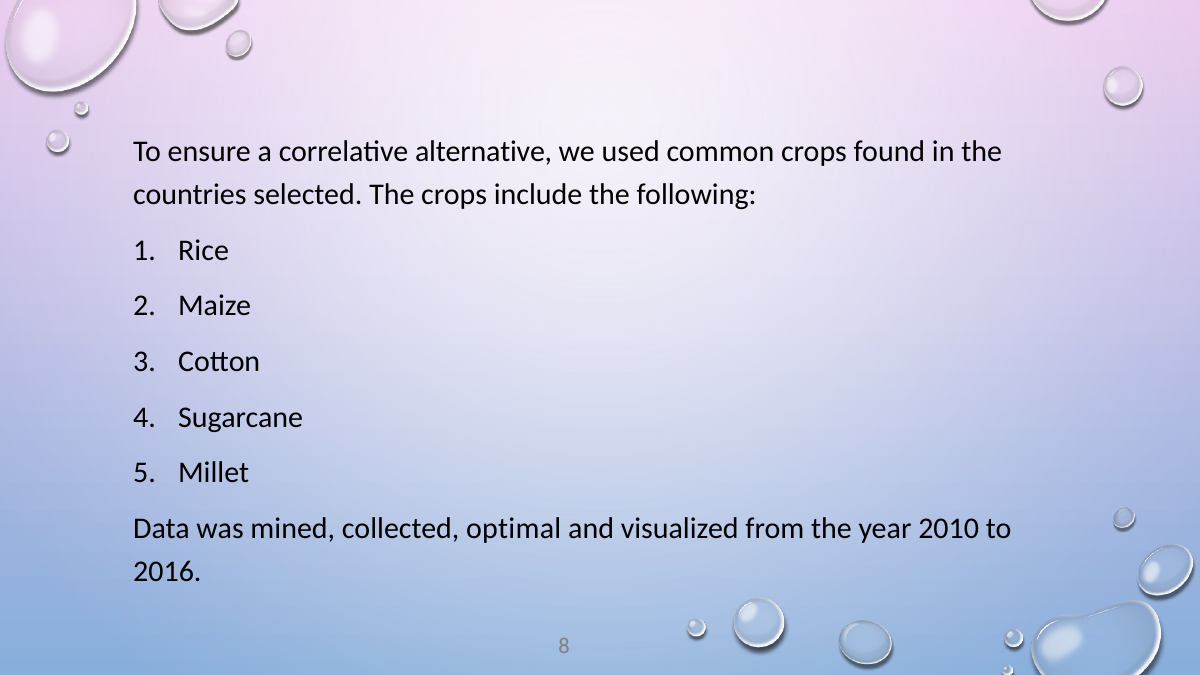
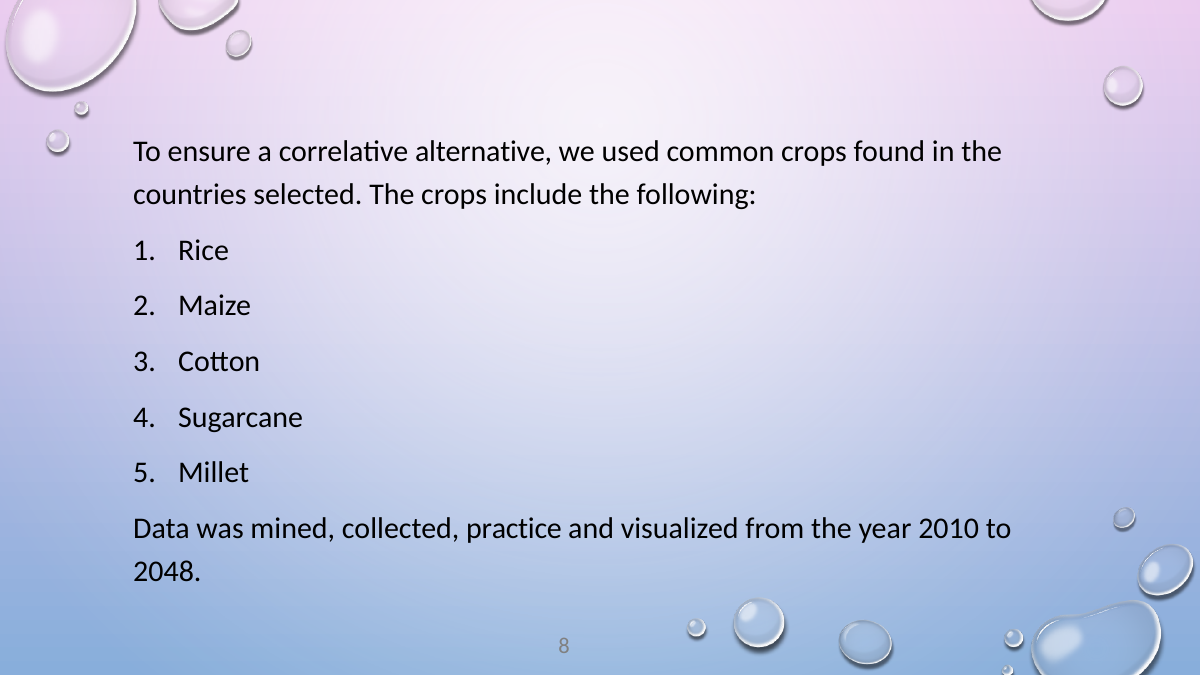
optimal: optimal -> practice
2016: 2016 -> 2048
